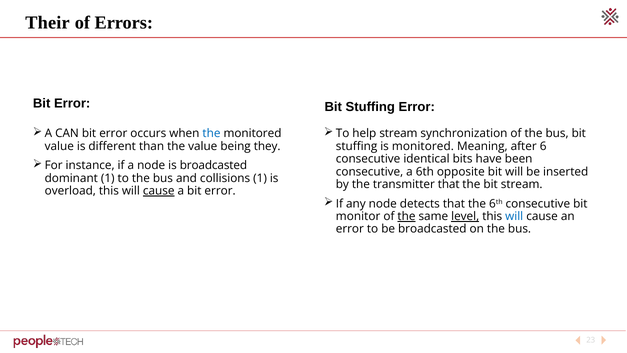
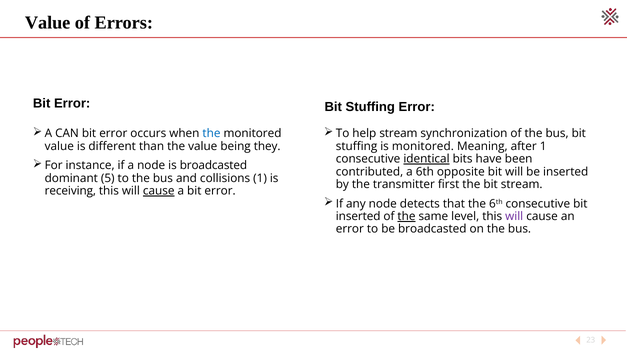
Their at (48, 23): Their -> Value
after 6: 6 -> 1
identical underline: none -> present
consecutive at (370, 172): consecutive -> contributed
dominant 1: 1 -> 5
transmitter that: that -> first
overload: overload -> receiving
monitor at (358, 216): monitor -> inserted
level underline: present -> none
will at (514, 216) colour: blue -> purple
